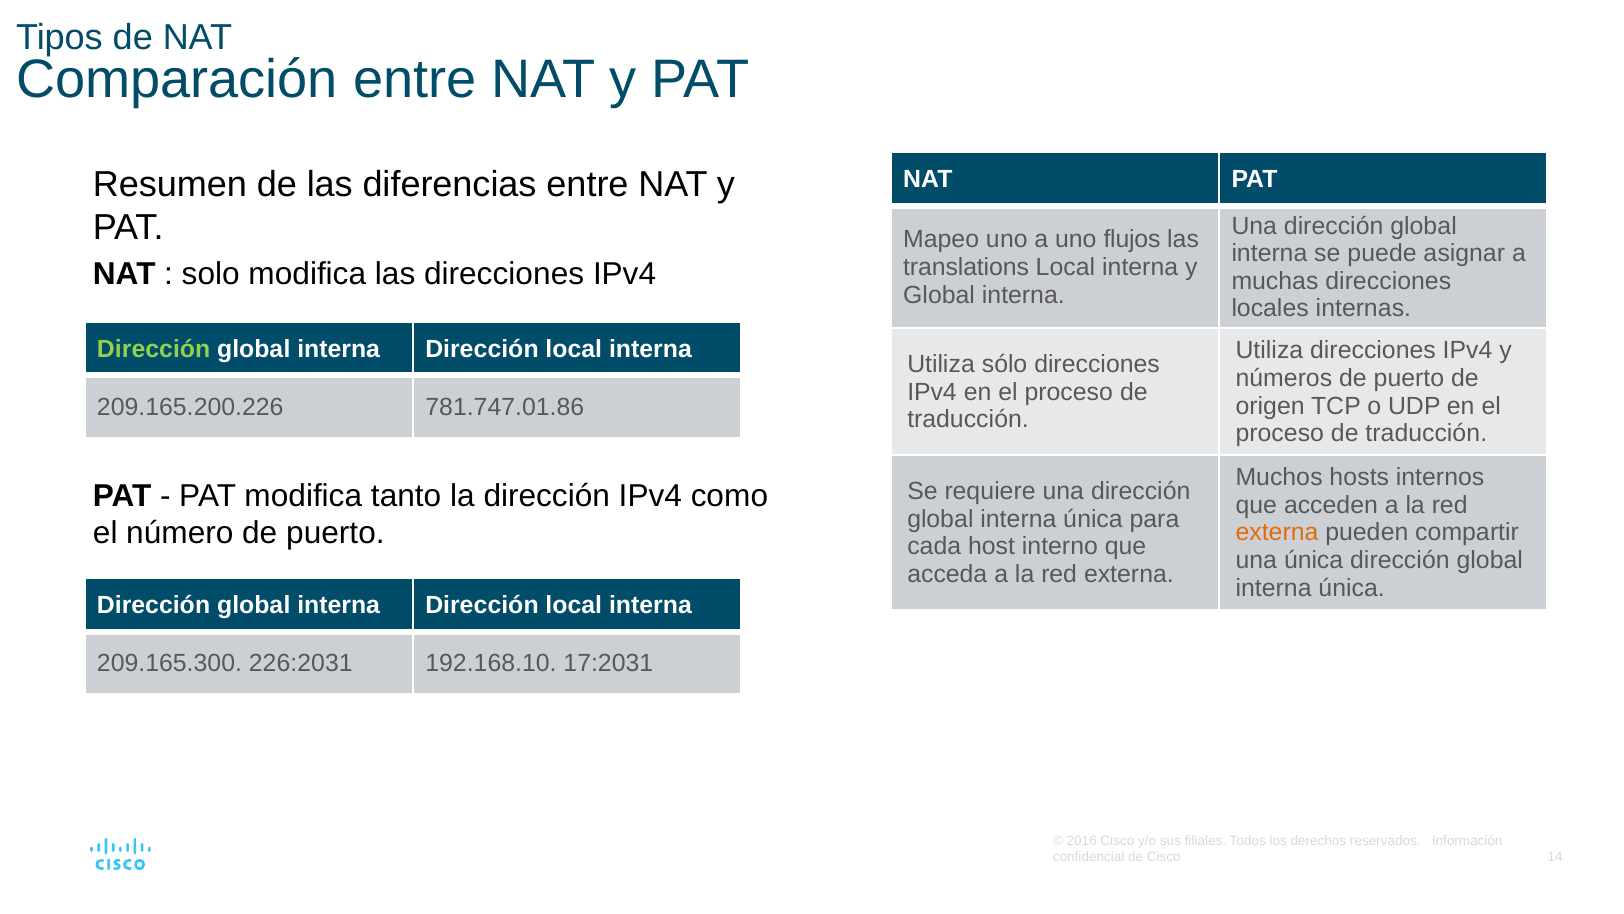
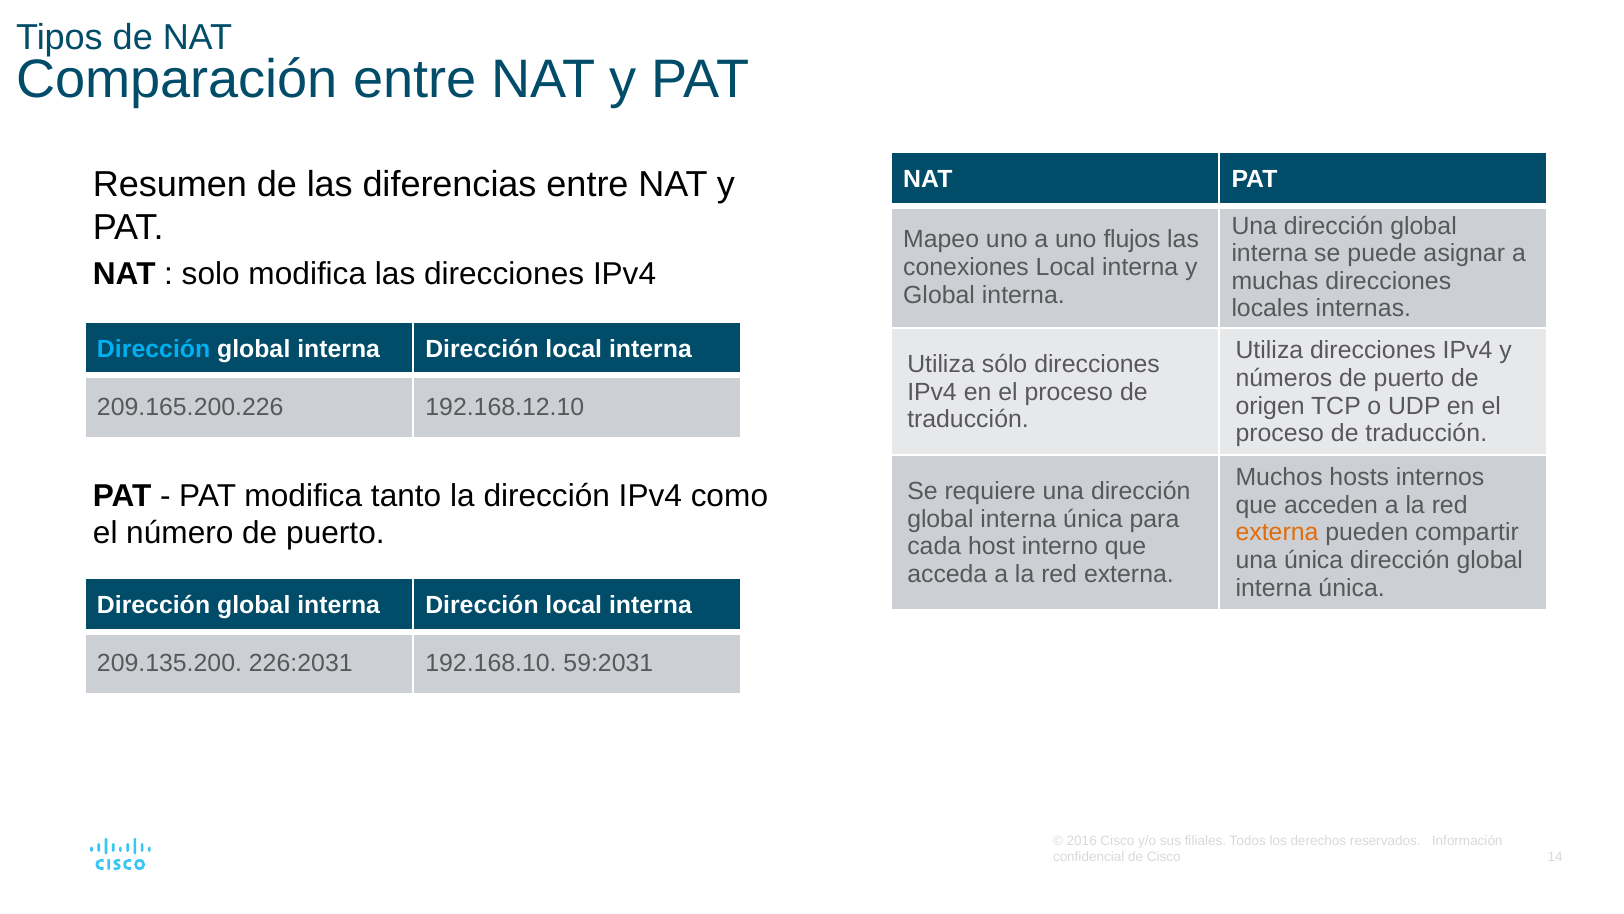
translations: translations -> conexiones
Dirección at (154, 349) colour: light green -> light blue
781.747.01.86: 781.747.01.86 -> 192.168.12.10
209.165.300: 209.165.300 -> 209.135.200
17:2031: 17:2031 -> 59:2031
